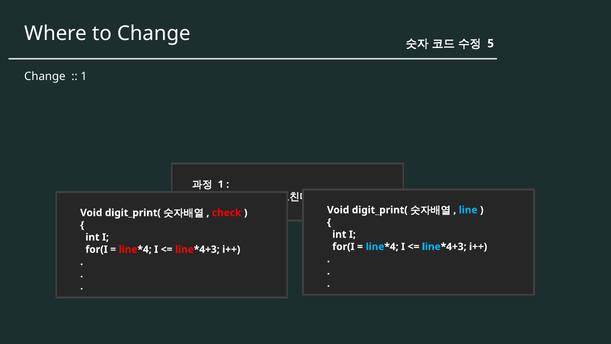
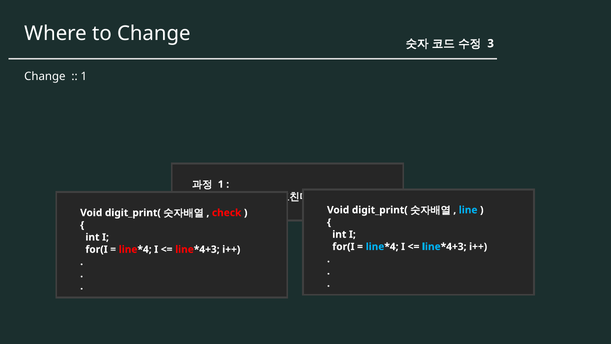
5: 5 -> 3
